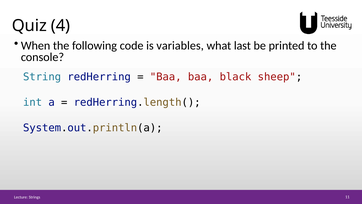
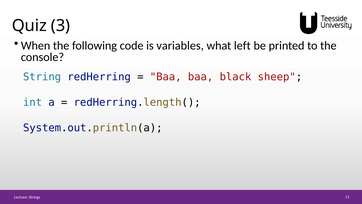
4: 4 -> 3
last: last -> left
